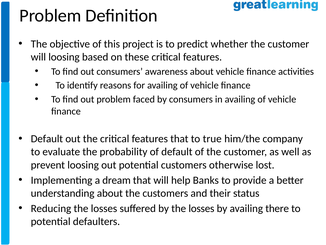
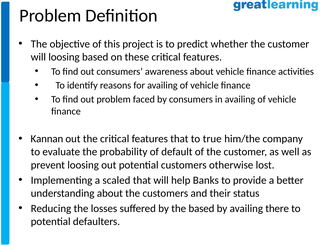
Default at (47, 139): Default -> Kannan
dream: dream -> scaled
by the losses: losses -> based
